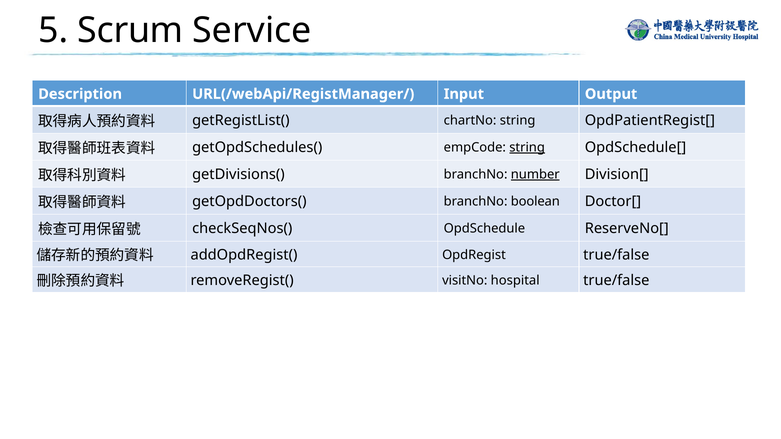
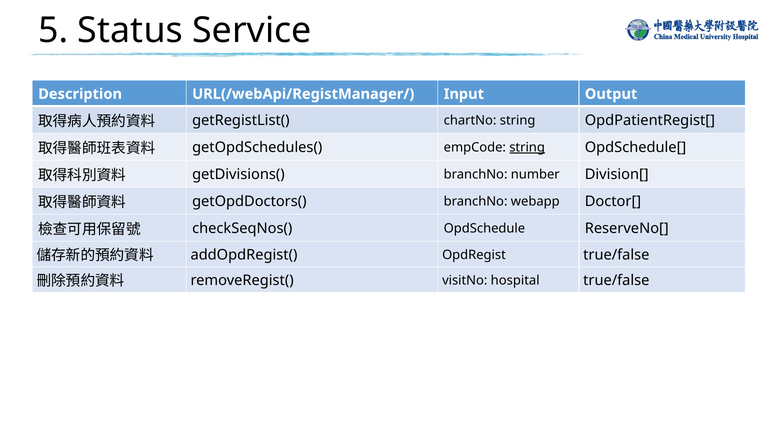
Scrum: Scrum -> Status
number underline: present -> none
boolean: boolean -> webapp
